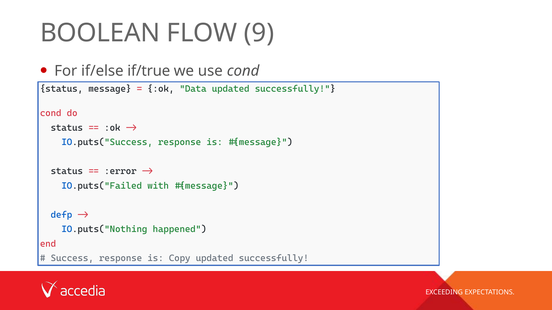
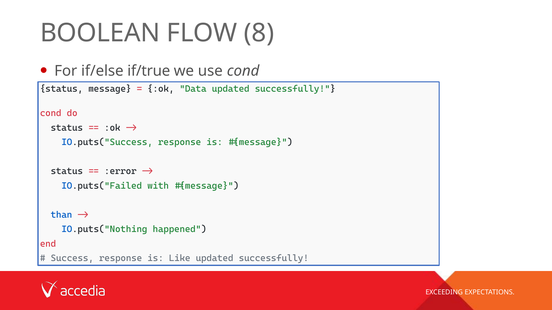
9: 9 -> 8
defp: defp -> than
Copy: Copy -> Like
